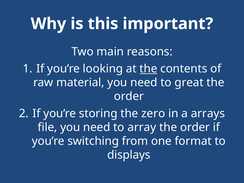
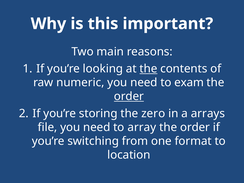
material: material -> numeric
great: great -> exam
order at (129, 96) underline: none -> present
displays: displays -> location
